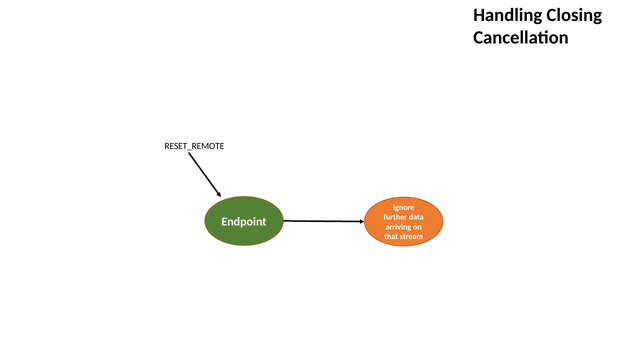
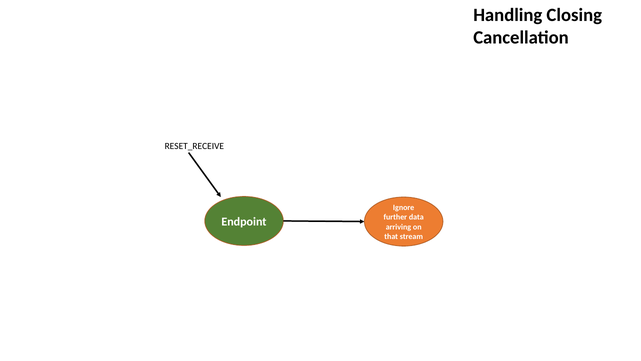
RESET_REMOTE: RESET_REMOTE -> RESET_RECEIVE
